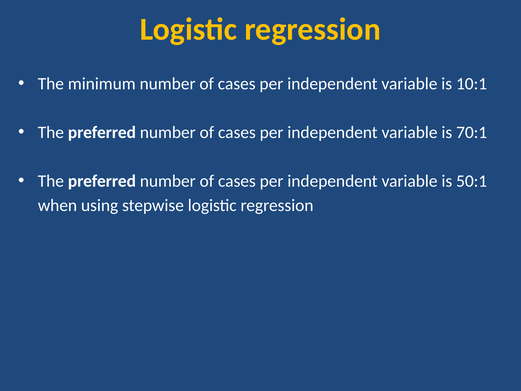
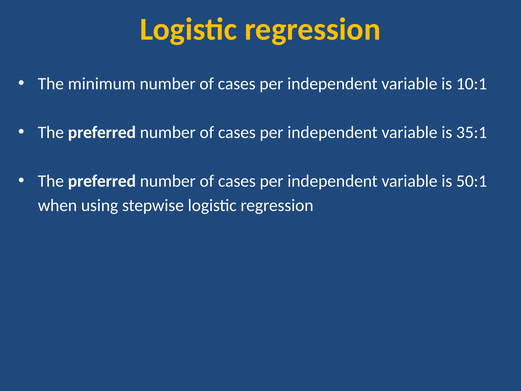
70:1: 70:1 -> 35:1
